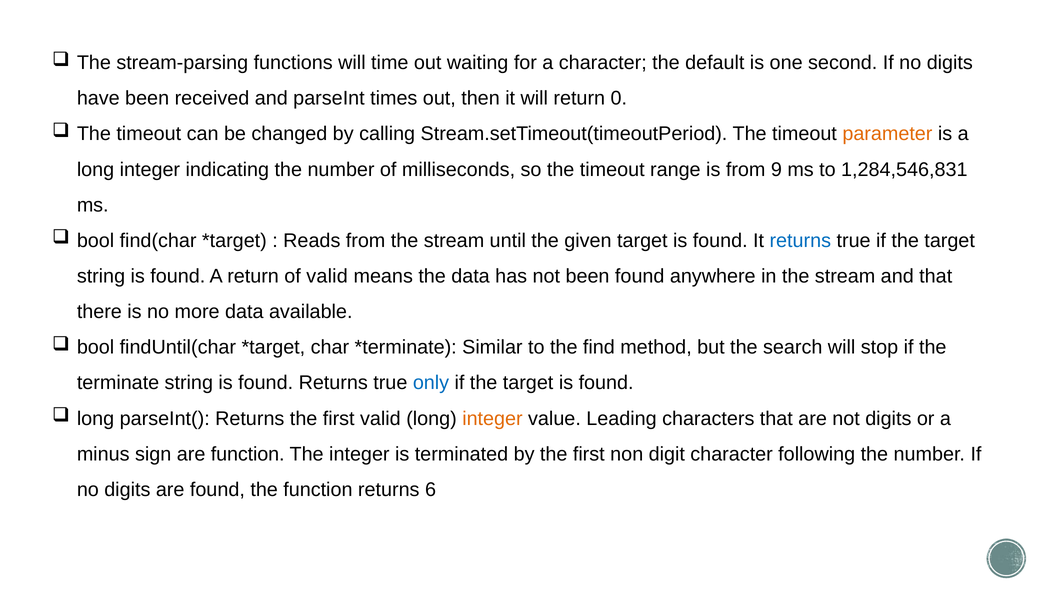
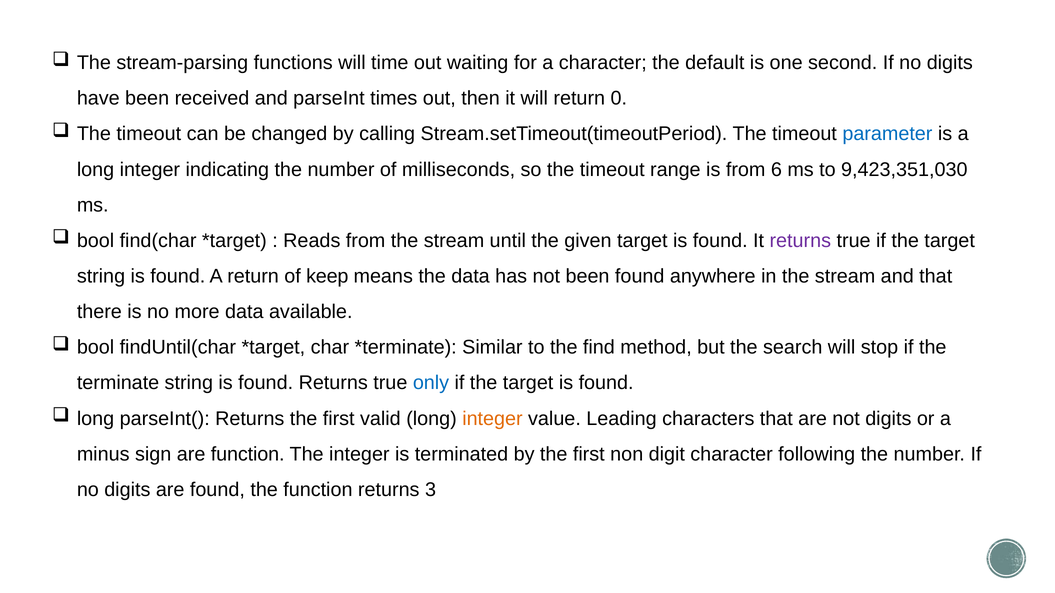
parameter colour: orange -> blue
9: 9 -> 6
1,284,546,831: 1,284,546,831 -> 9,423,351,030
returns at (800, 241) colour: blue -> purple
of valid: valid -> keep
6: 6 -> 3
